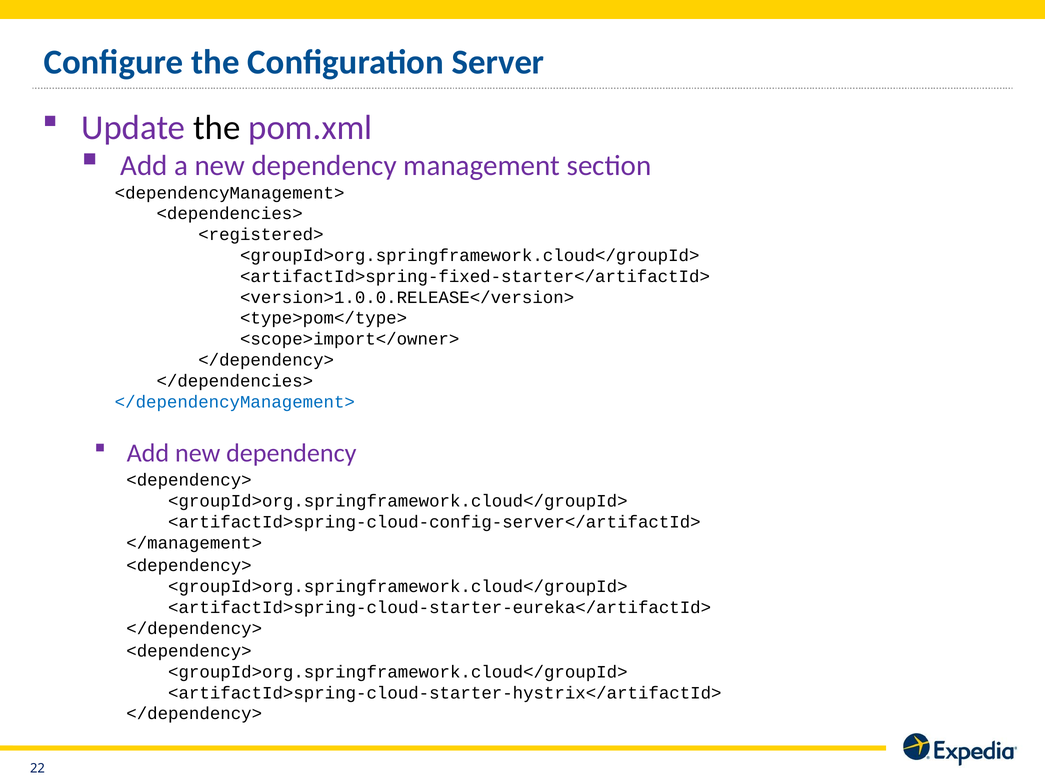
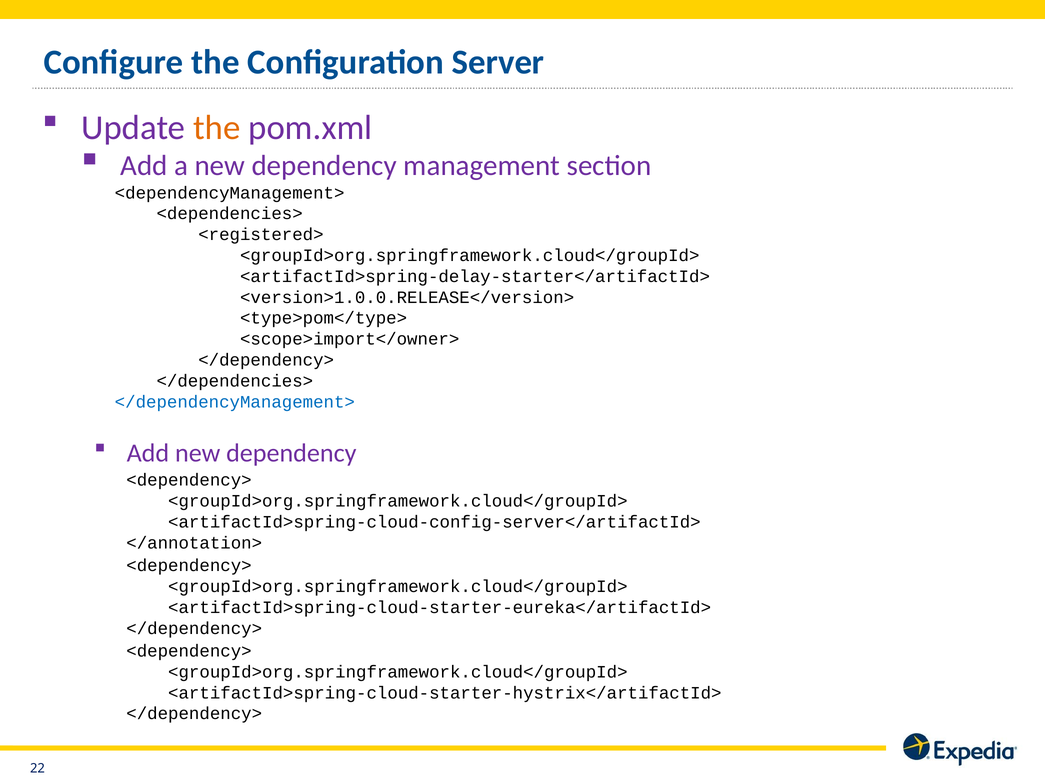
the at (217, 128) colour: black -> orange
<artifactId>spring-fixed-starter</artifactId>: <artifactId>spring-fixed-starter</artifactId> -> <artifactId>spring-delay-starter</artifactId>
</management>: </management> -> </annotation>
